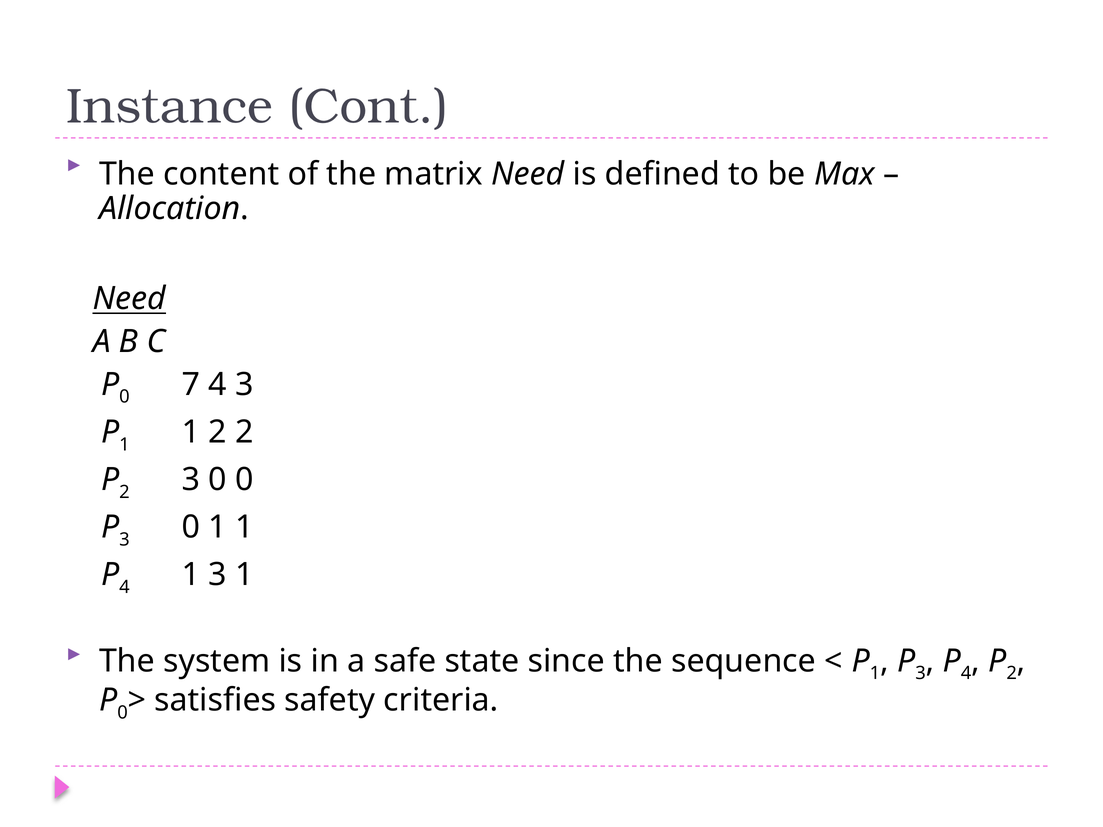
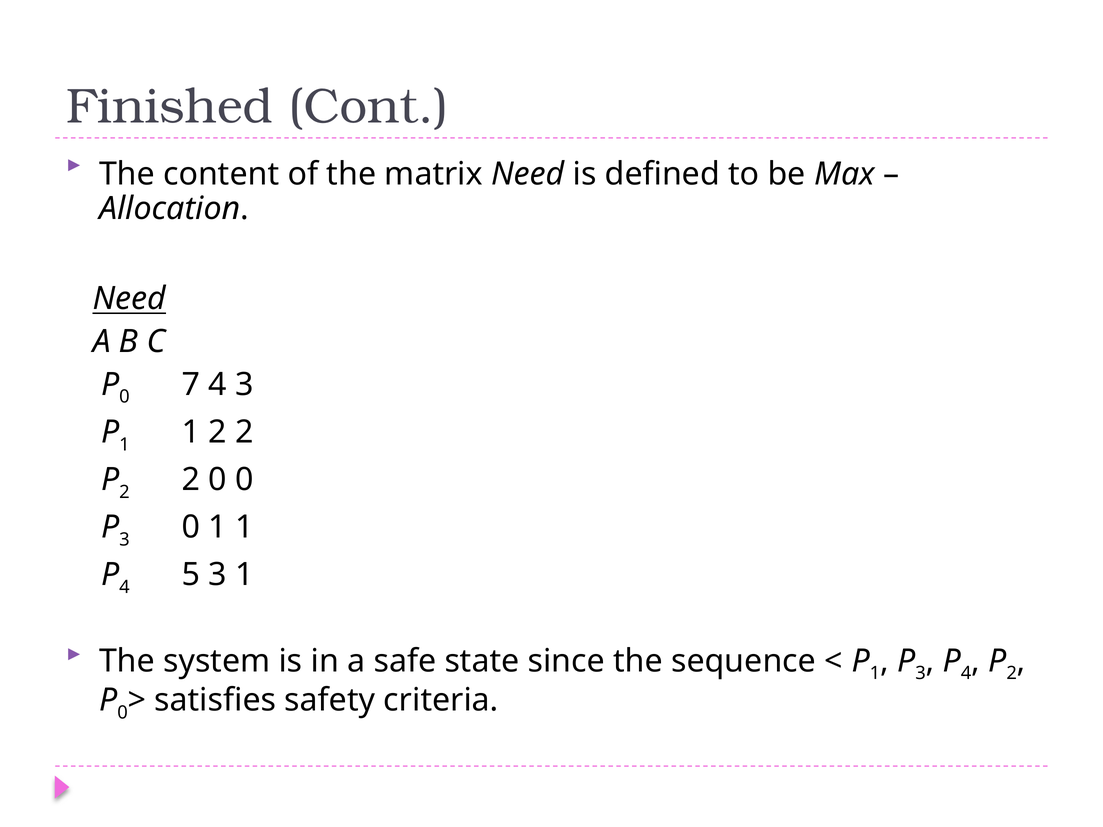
Instance: Instance -> Finished
3 at (191, 480): 3 -> 2
4 1: 1 -> 5
